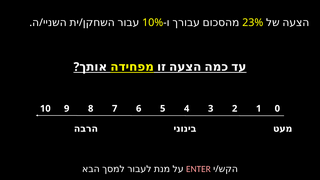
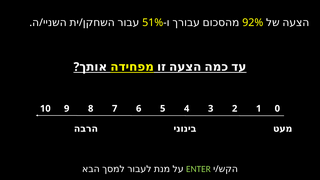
10%: 10% -> 51%
23%: 23% -> 92%
ENTER colour: pink -> light green
